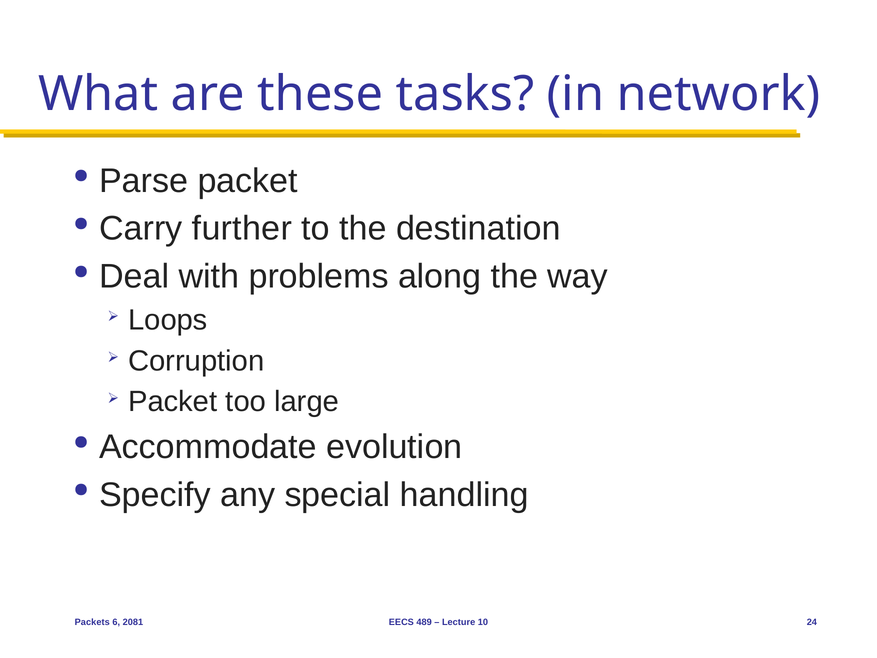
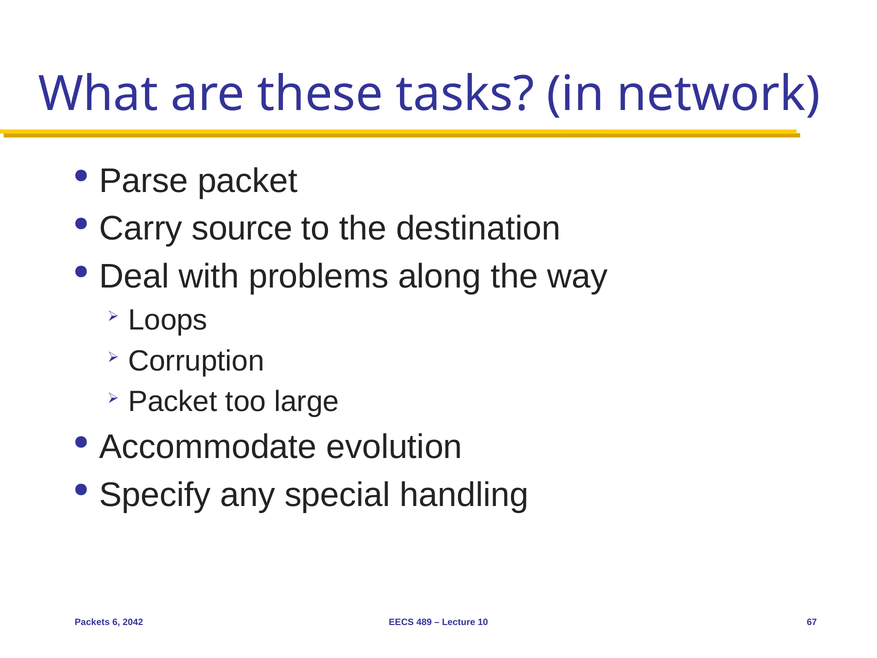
further: further -> source
2081: 2081 -> 2042
24: 24 -> 67
